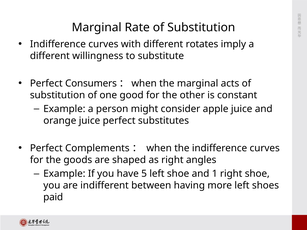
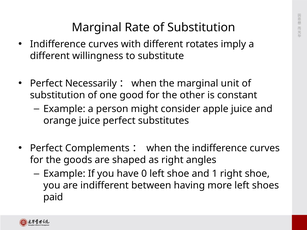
Consumers: Consumers -> Necessarily
acts: acts -> unit
5: 5 -> 0
